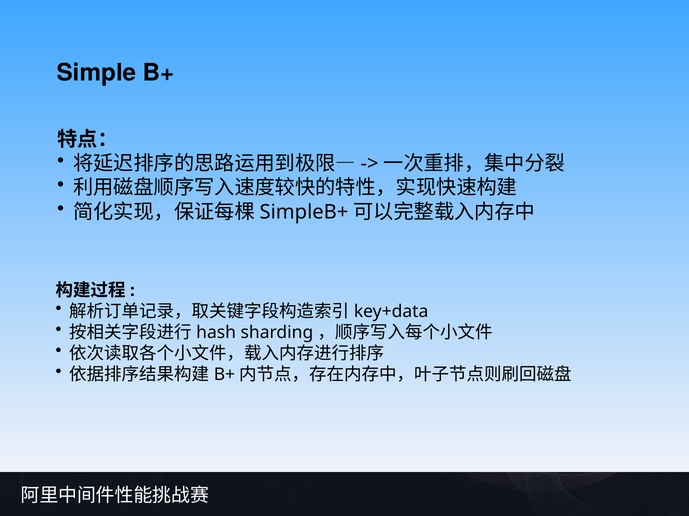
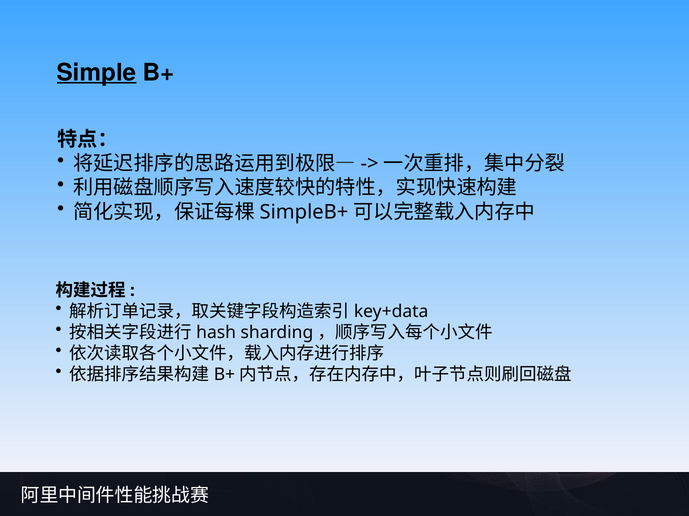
Simple underline: none -> present
